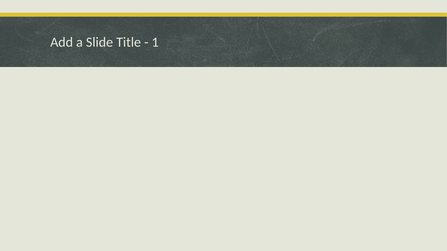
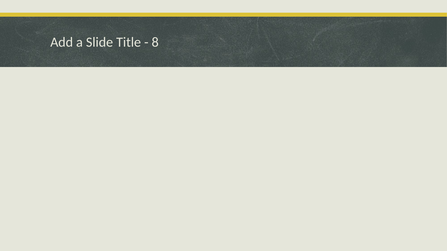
1: 1 -> 8
